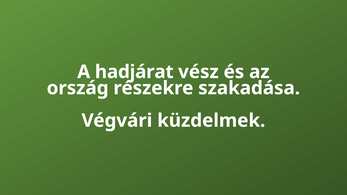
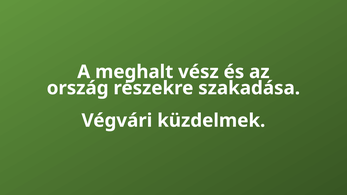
hadjárat: hadjárat -> meghalt
